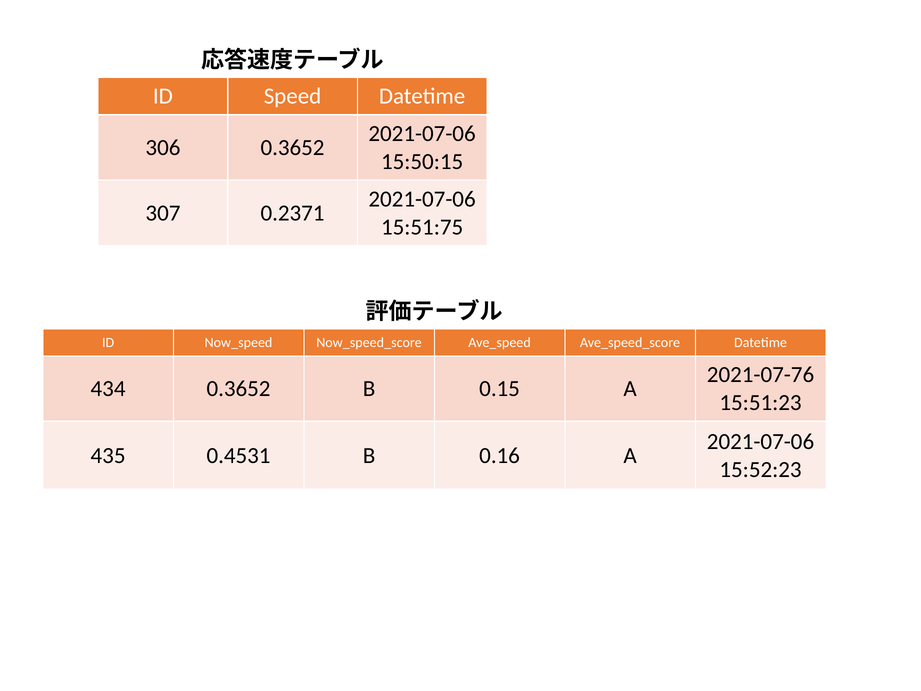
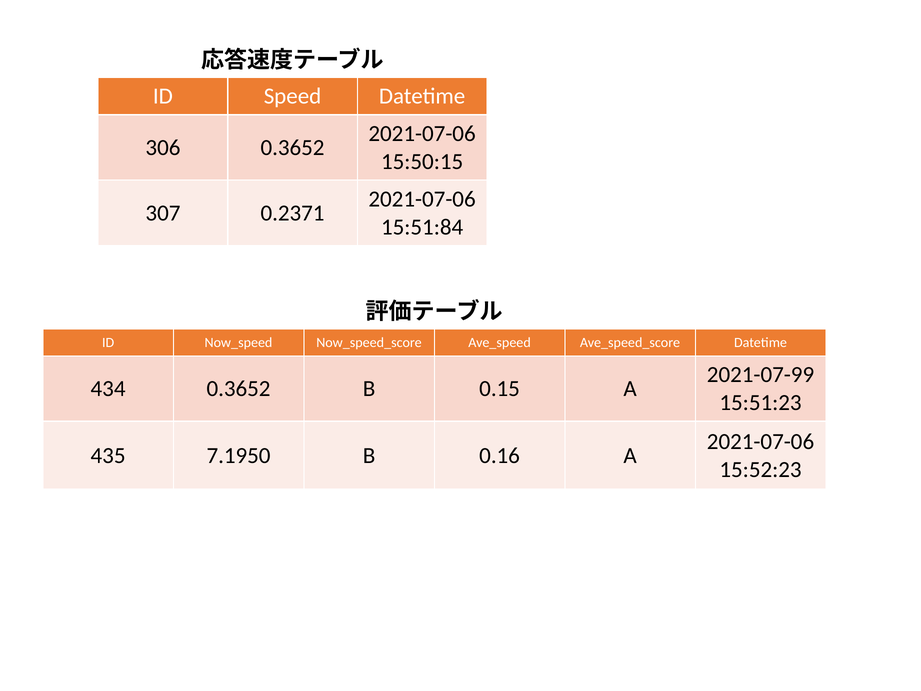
15:51:75: 15:51:75 -> 15:51:84
2021-07-76: 2021-07-76 -> 2021-07-99
0.4531: 0.4531 -> 7.1950
